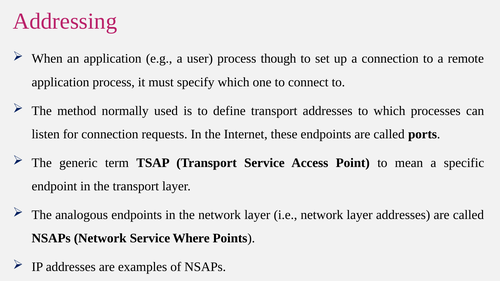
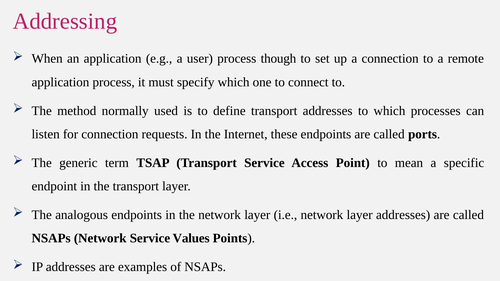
Where: Where -> Values
